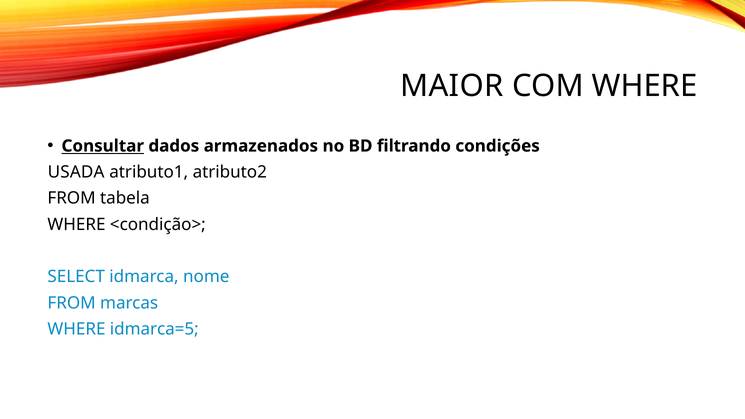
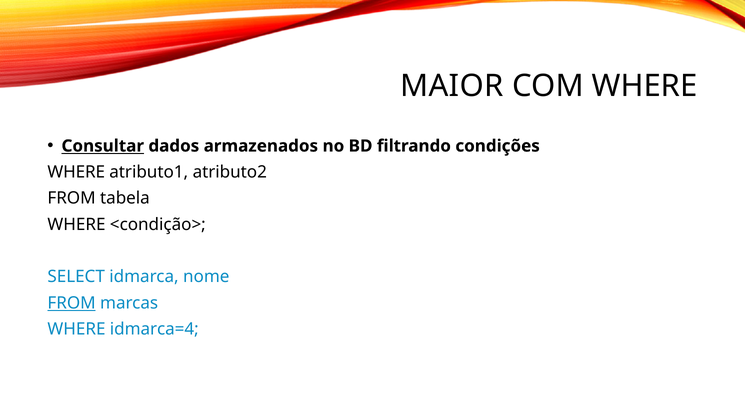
USADA at (76, 172): USADA -> WHERE
FROM at (72, 303) underline: none -> present
idmarca=5: idmarca=5 -> idmarca=4
